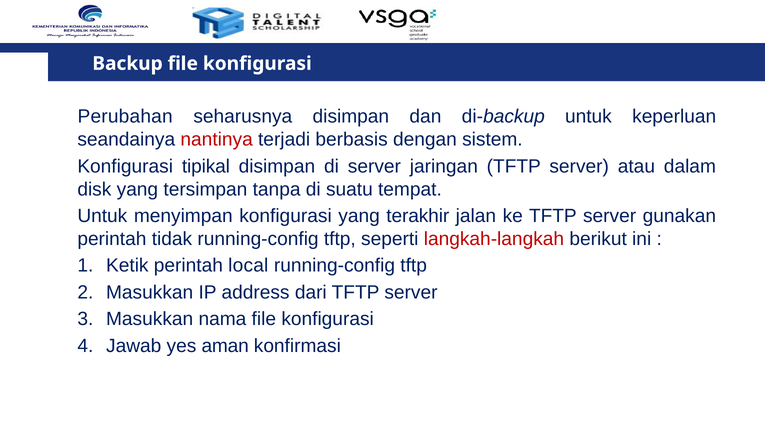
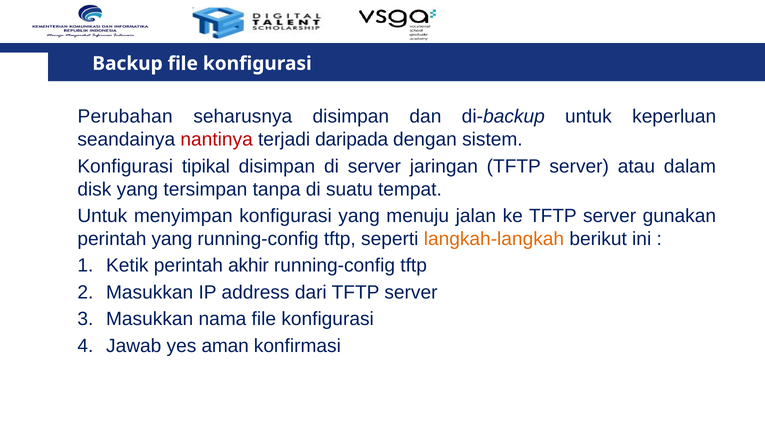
berbasis: berbasis -> daripada
terakhir: terakhir -> menuju
perintah tidak: tidak -> yang
langkah-langkah colour: red -> orange
local: local -> akhir
